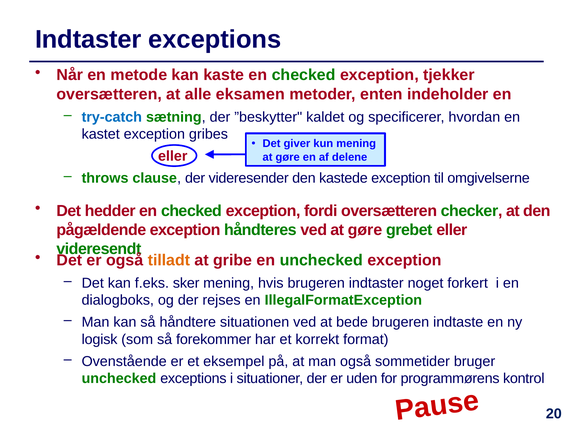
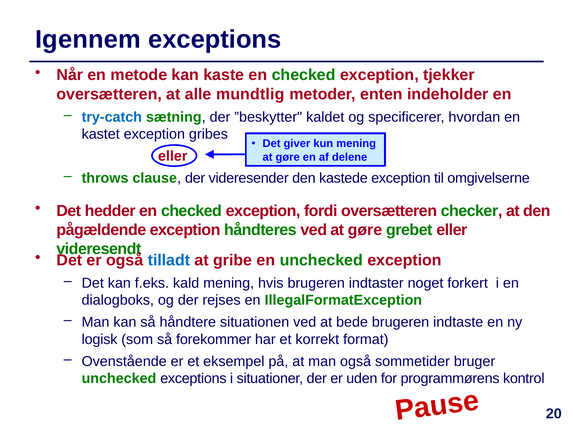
Indtaster at (88, 39): Indtaster -> Igennem
eksamen: eksamen -> mundtlig
tilladt colour: orange -> blue
sker: sker -> kald
